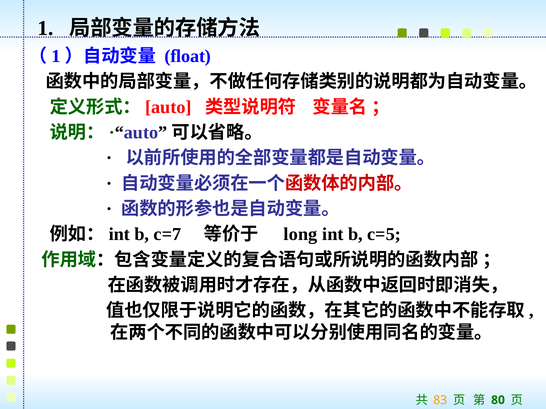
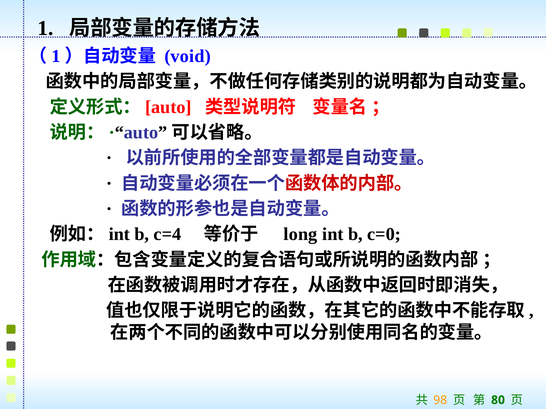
float: float -> void
c=7: c=7 -> c=4
c=5: c=5 -> c=0
83: 83 -> 98
